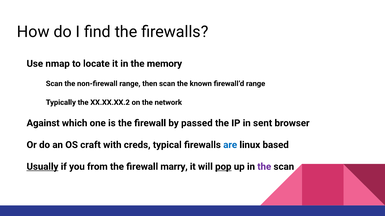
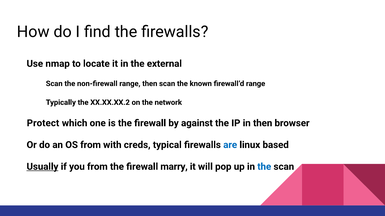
memory: memory -> external
Against: Against -> Protect
passed: passed -> against
in sent: sent -> then
OS craft: craft -> from
pop underline: present -> none
the at (264, 167) colour: purple -> blue
